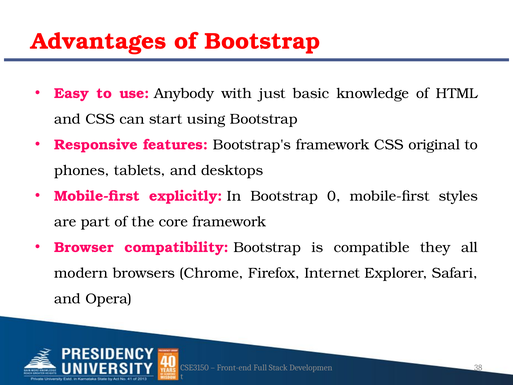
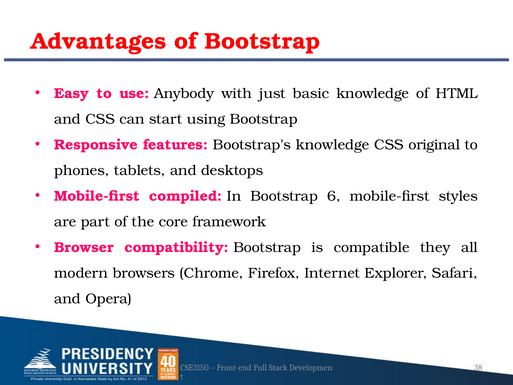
Bootstrap's framework: framework -> knowledge
explicitly: explicitly -> compiled
0: 0 -> 6
